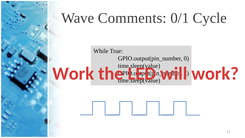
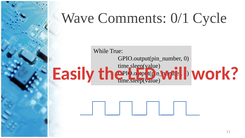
Work at (73, 73): Work -> Easily
